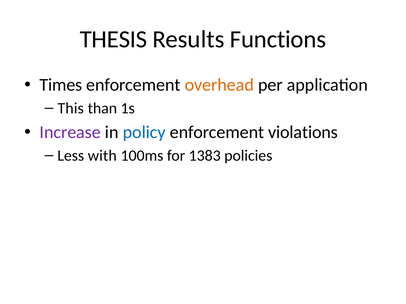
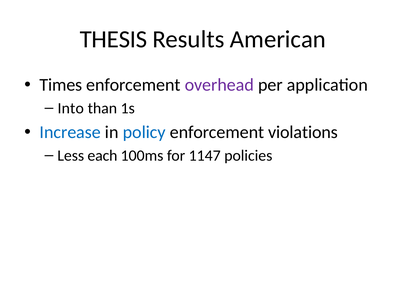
Functions: Functions -> American
overhead colour: orange -> purple
This: This -> Into
Increase colour: purple -> blue
with: with -> each
1383: 1383 -> 1147
